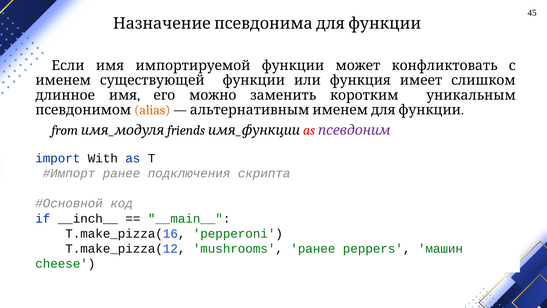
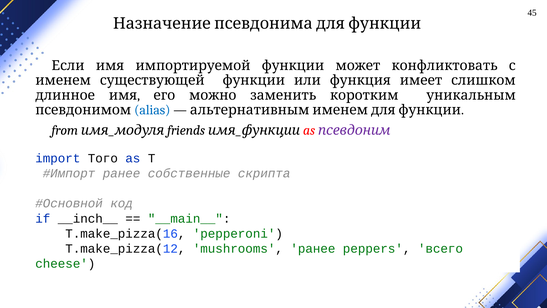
alias colour: orange -> blue
With: With -> Того
подключения: подключения -> собственные
машин: машин -> всего
